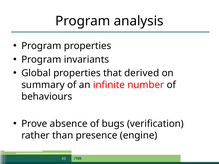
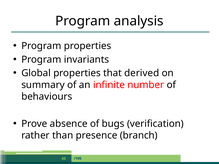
engine: engine -> branch
